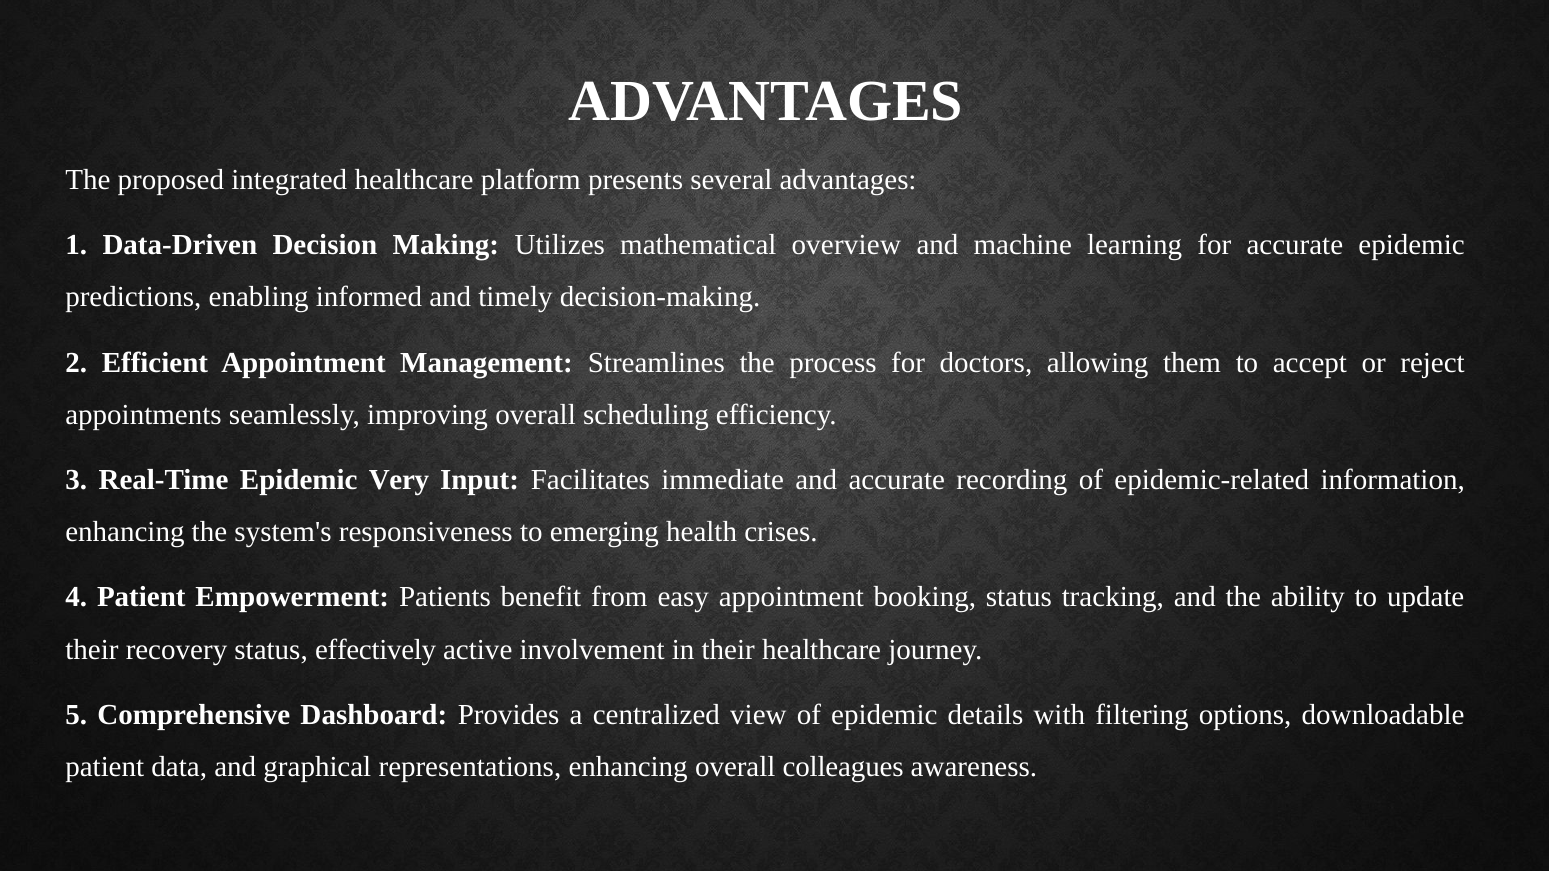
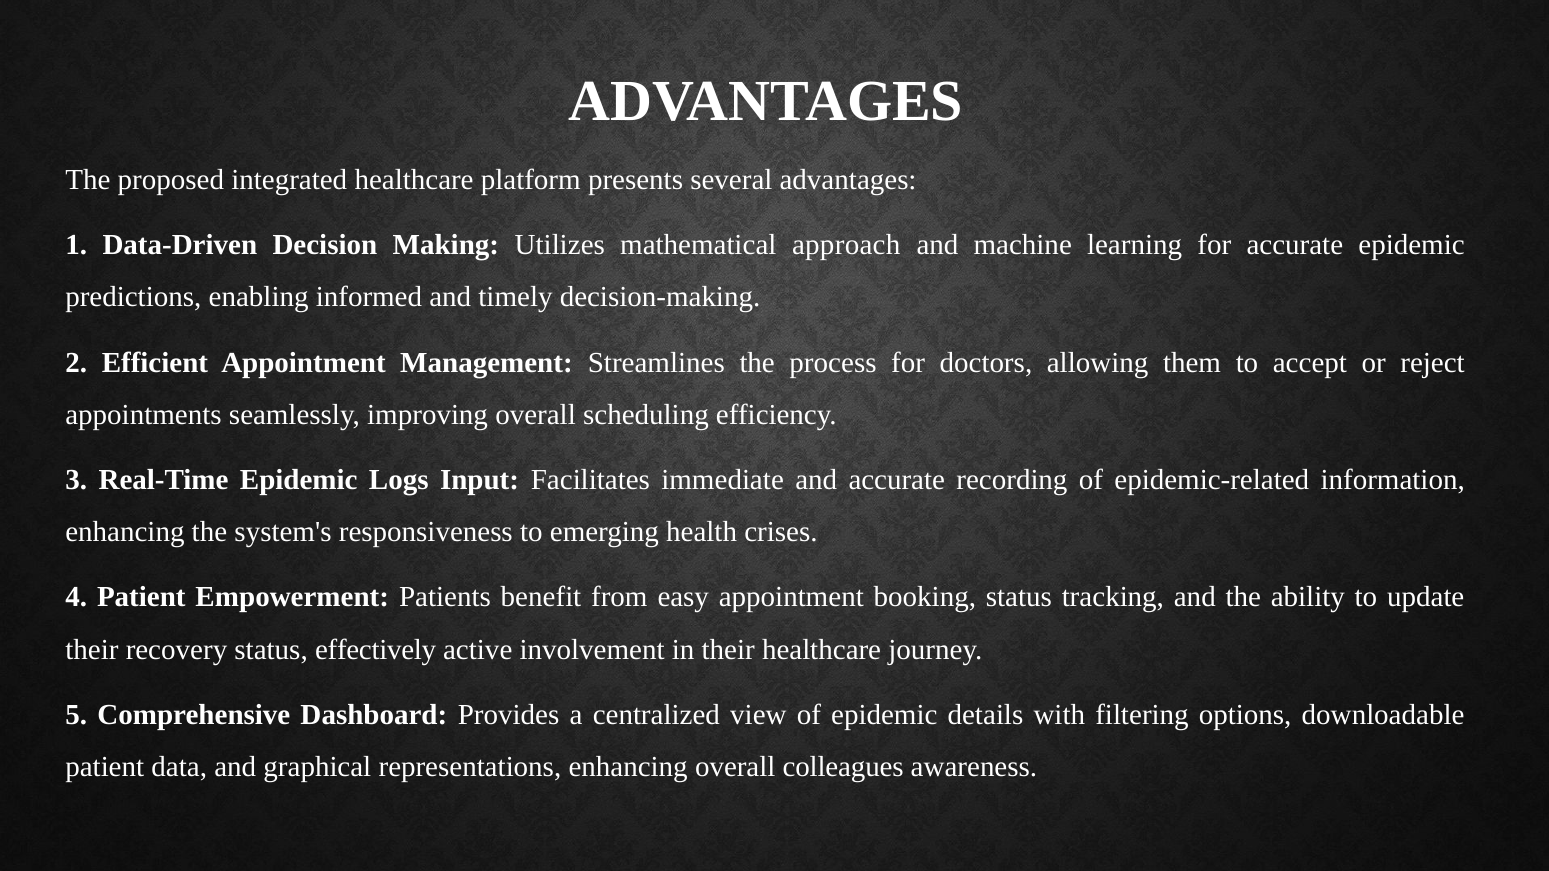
overview: overview -> approach
Very: Very -> Logs
